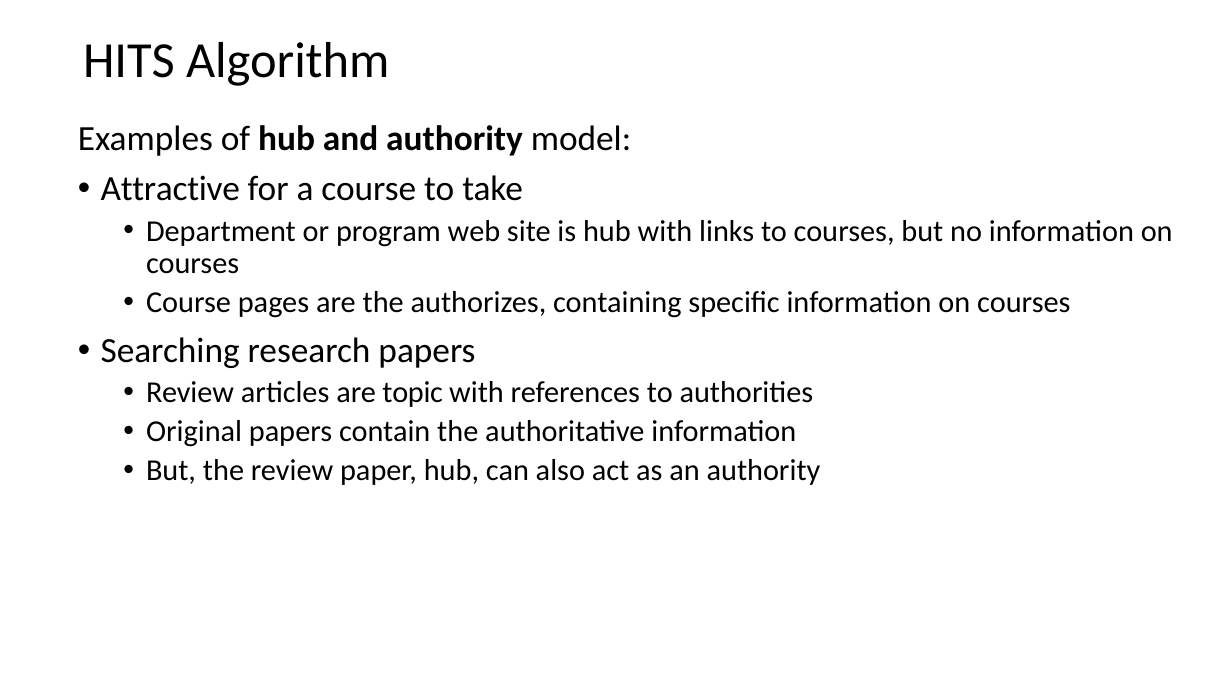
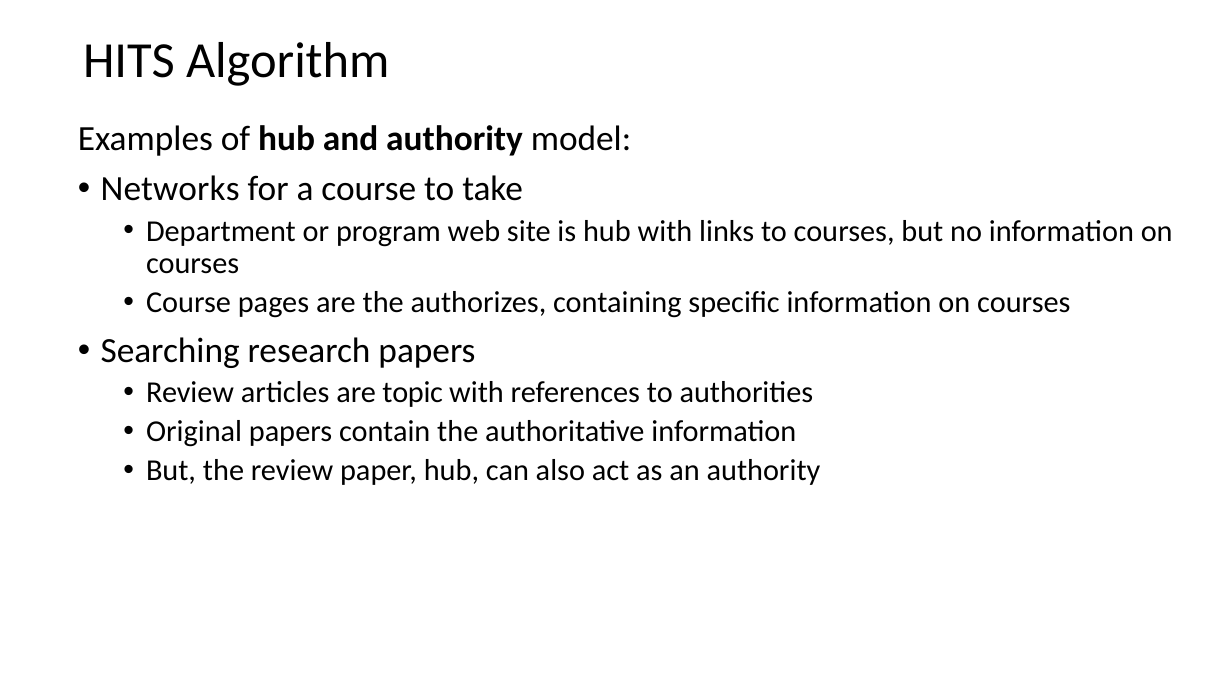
Attractive: Attractive -> Networks
